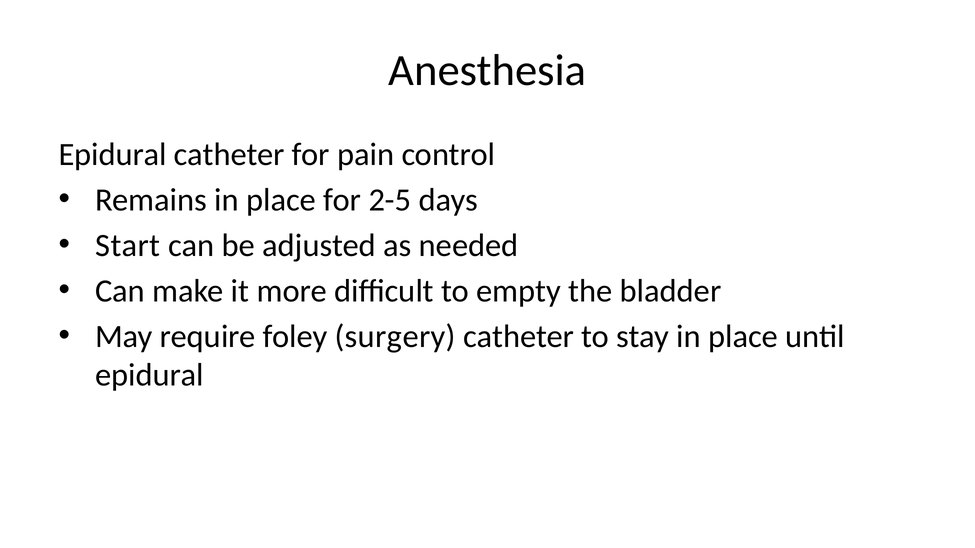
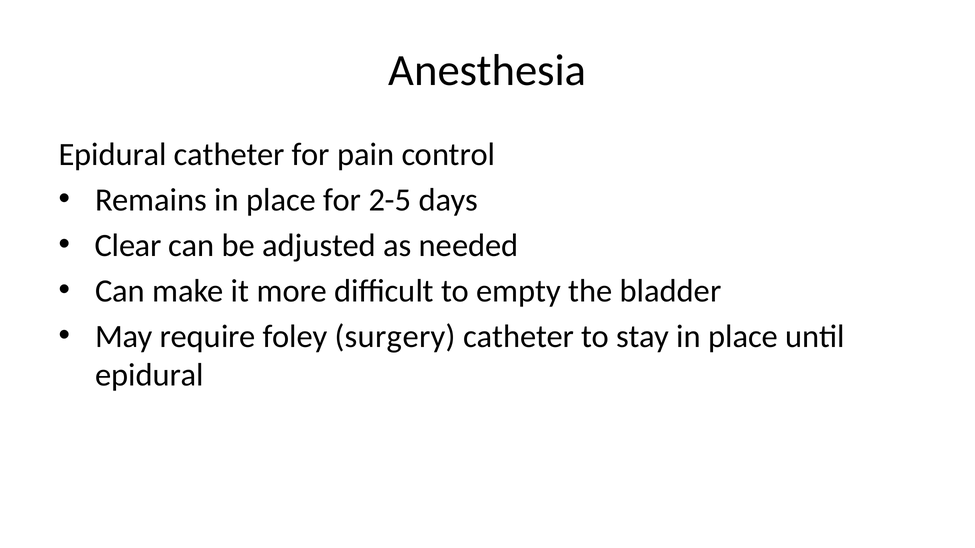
Start: Start -> Clear
